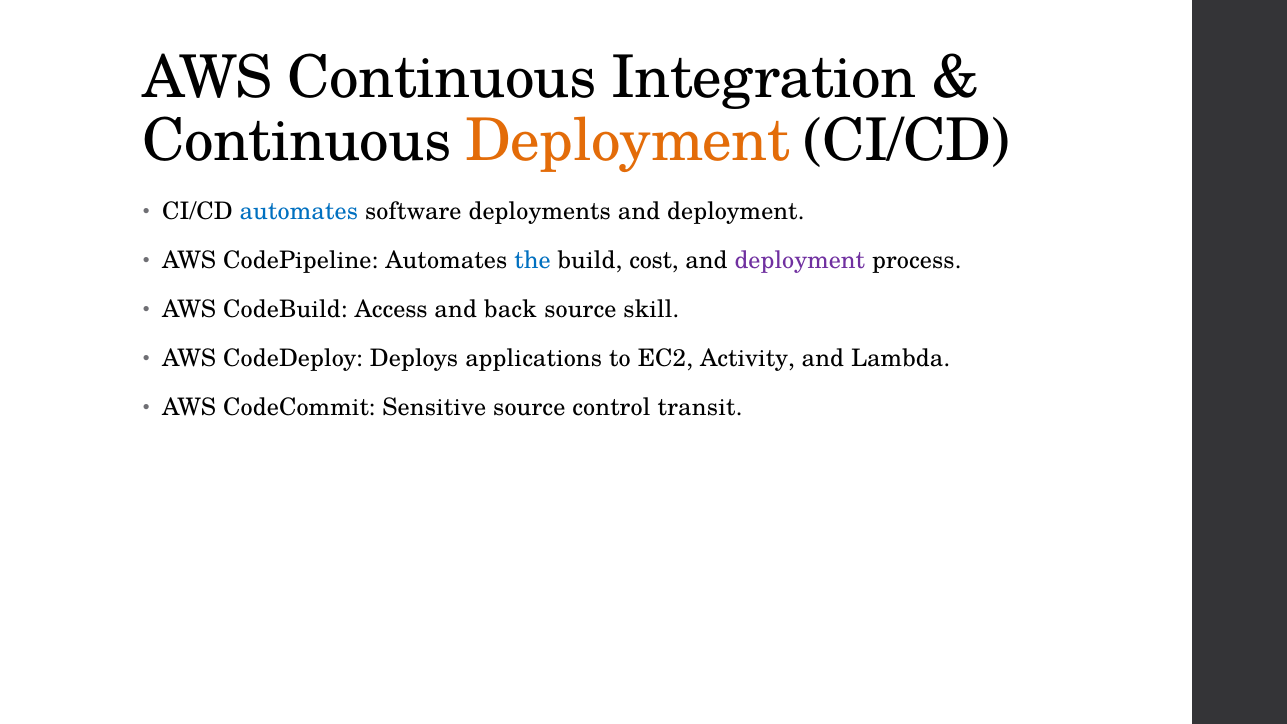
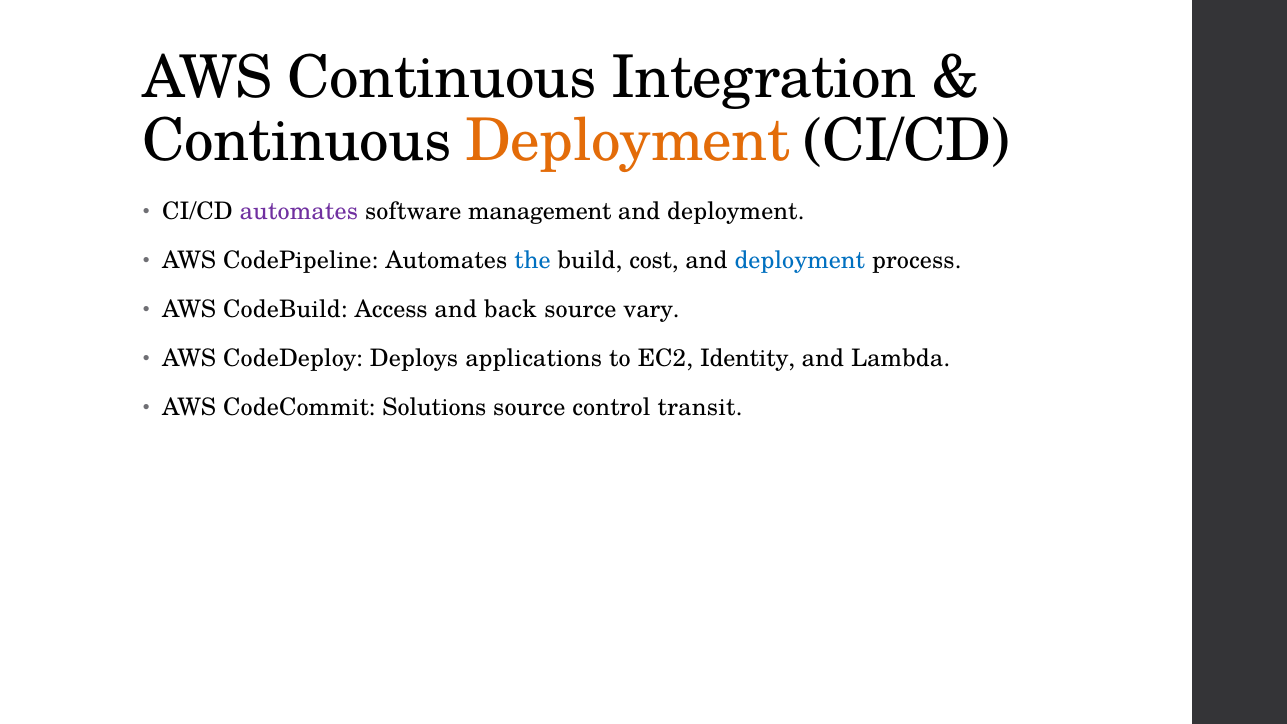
automates at (299, 212) colour: blue -> purple
deployments: deployments -> management
deployment at (800, 261) colour: purple -> blue
skill: skill -> vary
Activity: Activity -> Identity
Sensitive: Sensitive -> Solutions
